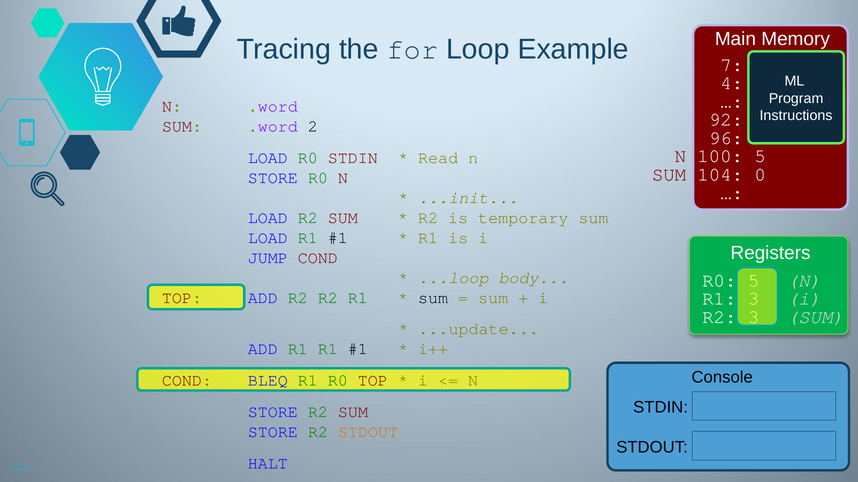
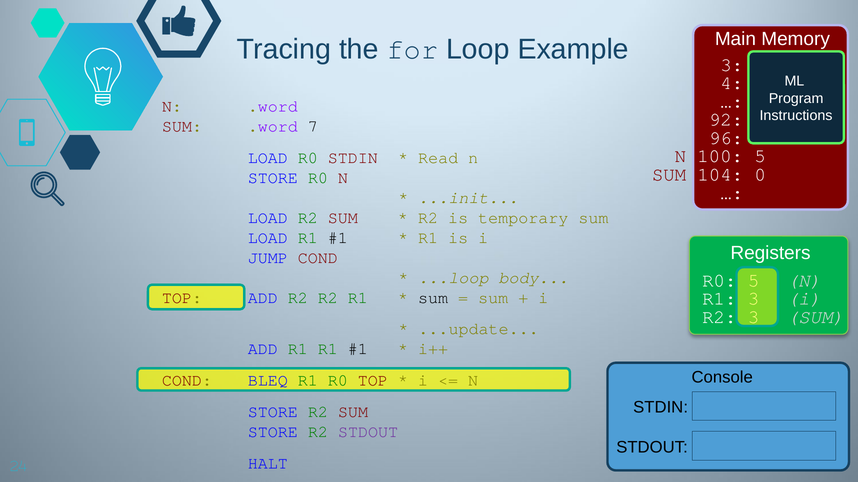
7 at (732, 65): 7 -> 3
2: 2 -> 7
STDOUT at (368, 432) colour: orange -> purple
